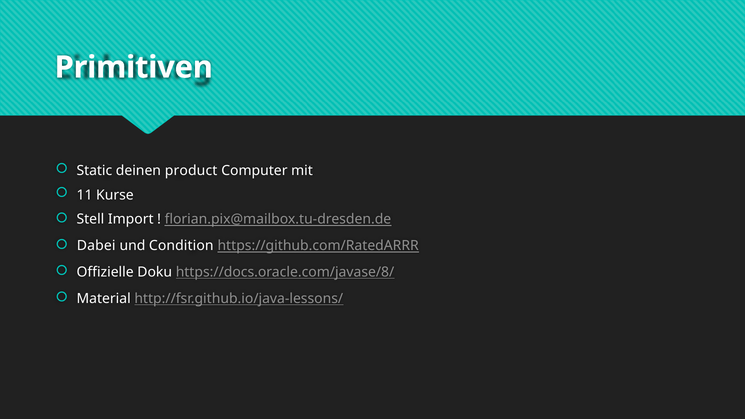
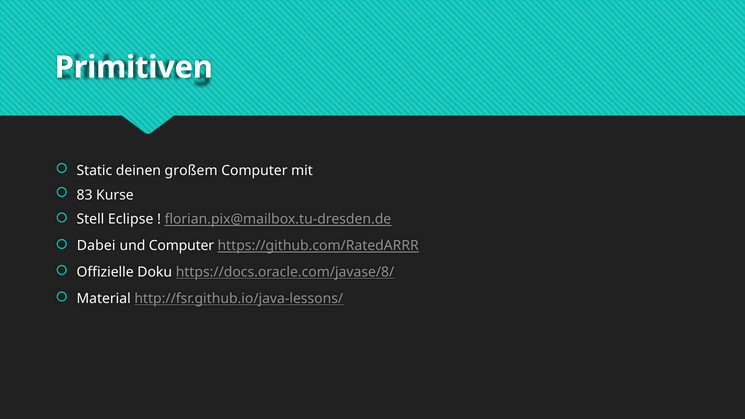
product: product -> großem
11: 11 -> 83
Import: Import -> Eclipse
und Condition: Condition -> Computer
